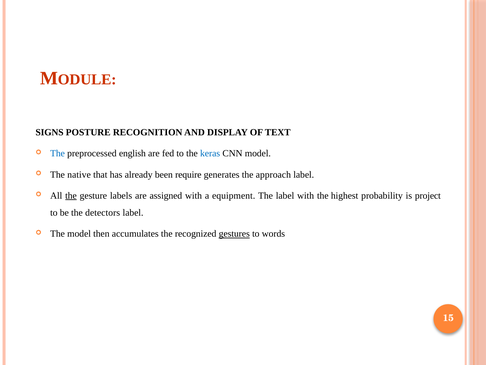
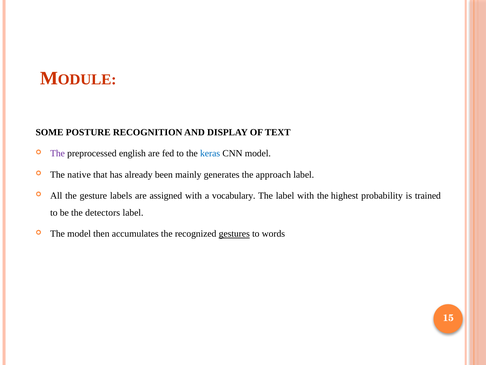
SIGNS: SIGNS -> SOME
The at (58, 153) colour: blue -> purple
require: require -> mainly
the at (71, 195) underline: present -> none
equipment: equipment -> vocabulary
project: project -> trained
